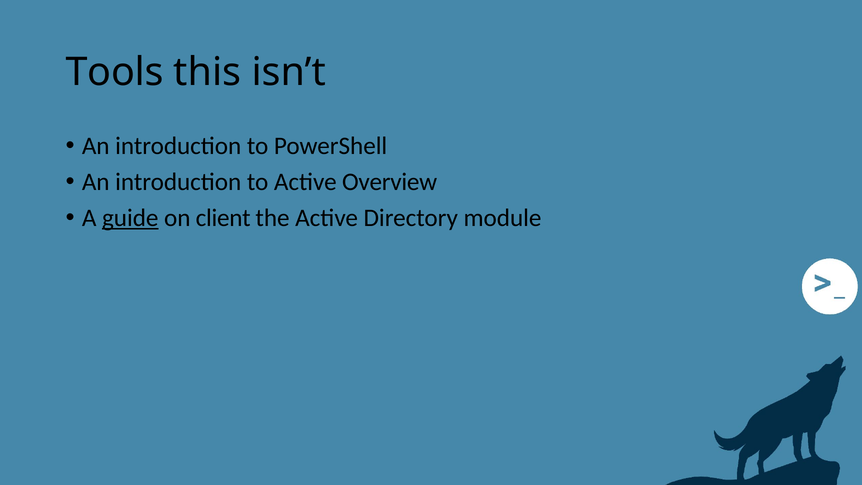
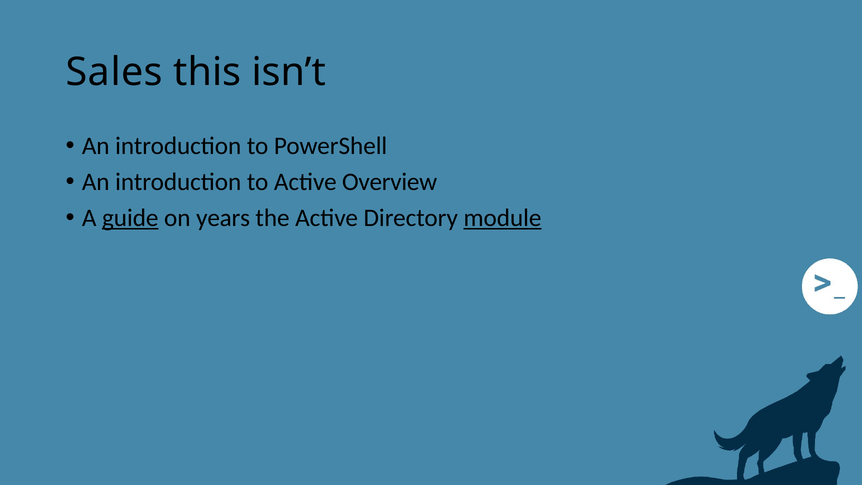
Tools: Tools -> Sales
client: client -> years
module underline: none -> present
